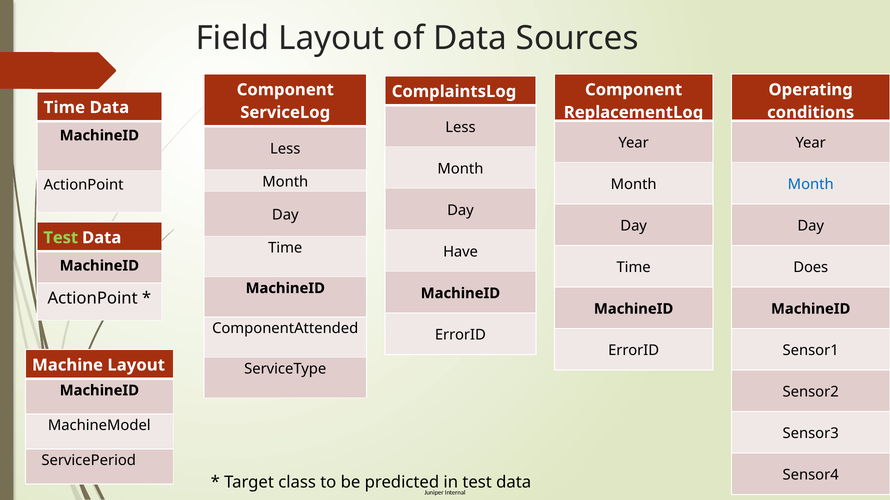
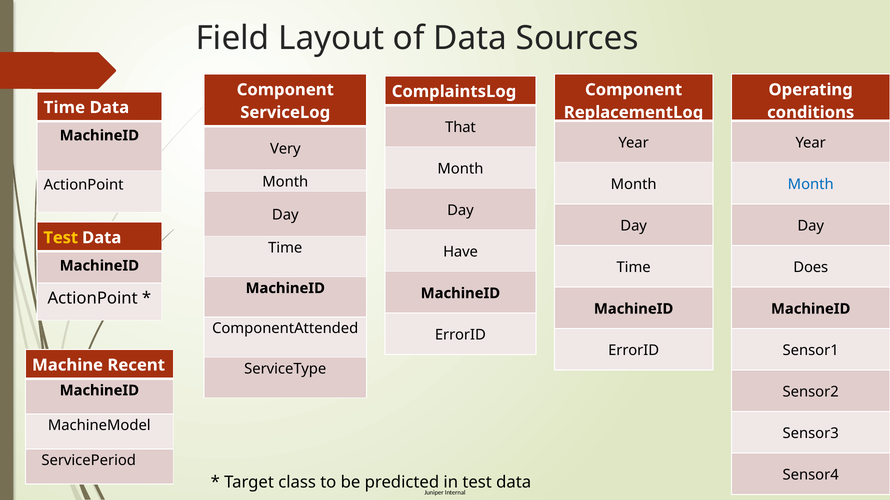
Less at (460, 127): Less -> That
Less at (285, 149): Less -> Very
Test at (61, 238) colour: light green -> yellow
Machine Layout: Layout -> Recent
